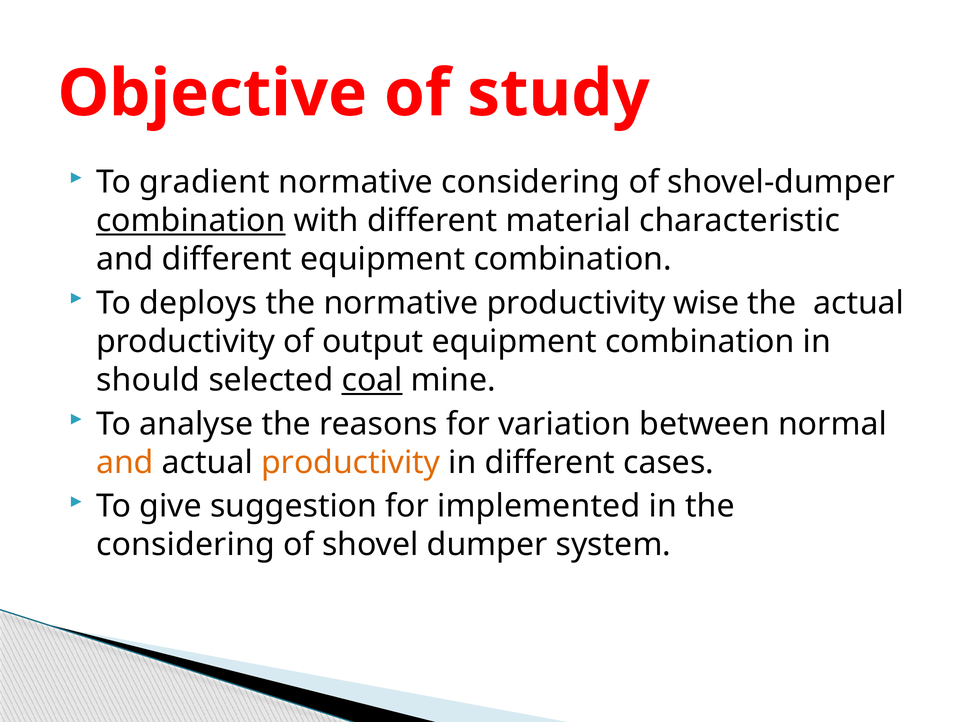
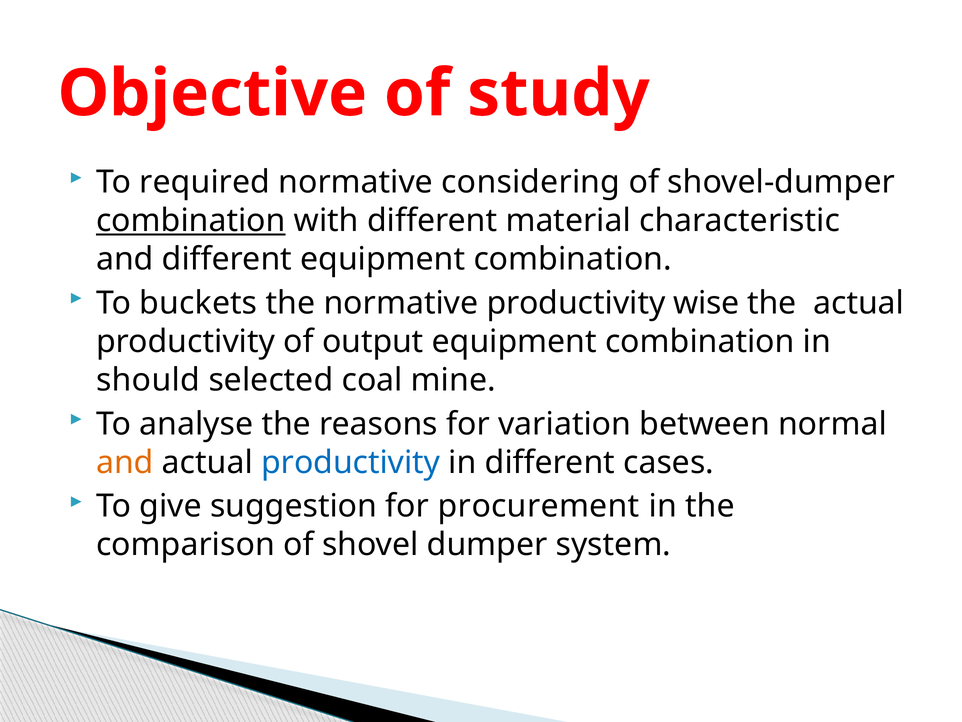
gradient: gradient -> required
deploys: deploys -> buckets
coal underline: present -> none
productivity at (351, 462) colour: orange -> blue
implemented: implemented -> procurement
considering at (185, 544): considering -> comparison
